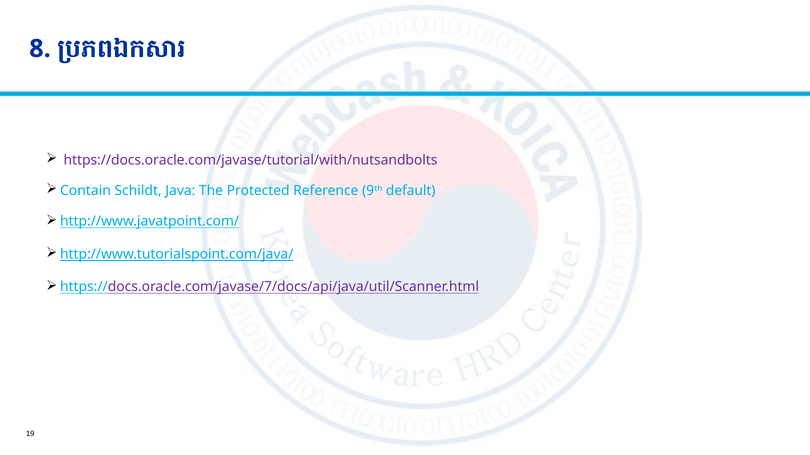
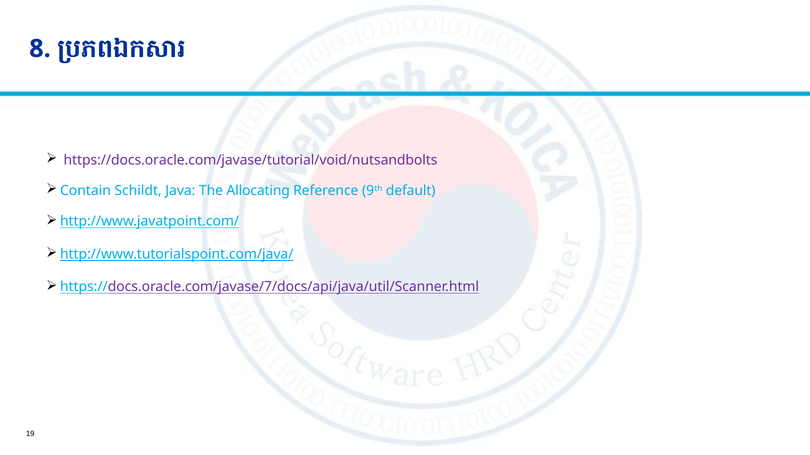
https://docs.oracle.com/javase/tutorial/with/nutsandbolts: https://docs.oracle.com/javase/tutorial/with/nutsandbolts -> https://docs.oracle.com/javase/tutorial/void/nutsandbolts
Protected: Protected -> Allocating
